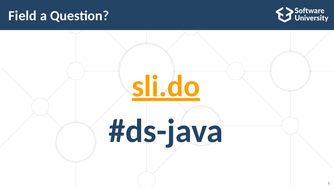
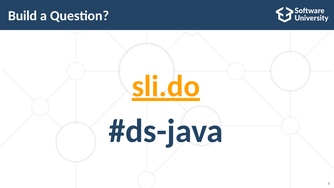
Field: Field -> Build
